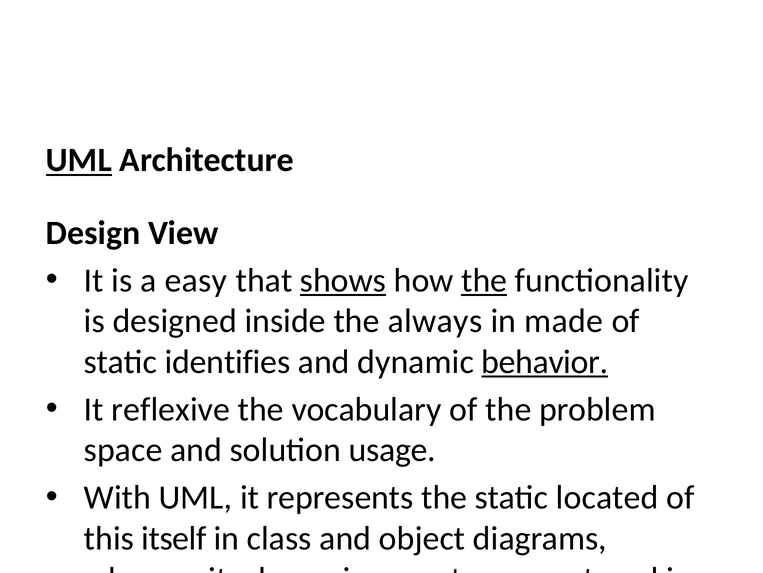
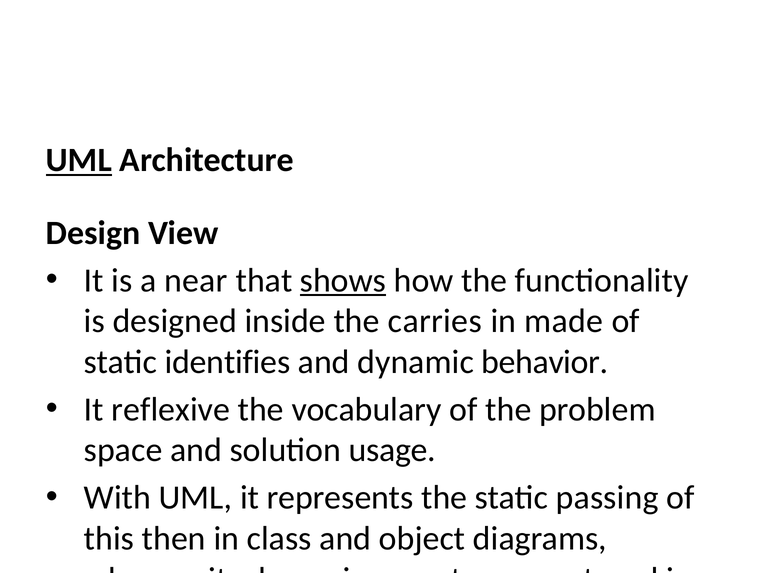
easy: easy -> near
the at (484, 280) underline: present -> none
always: always -> carries
behavior underline: present -> none
located: located -> passing
itself: itself -> then
